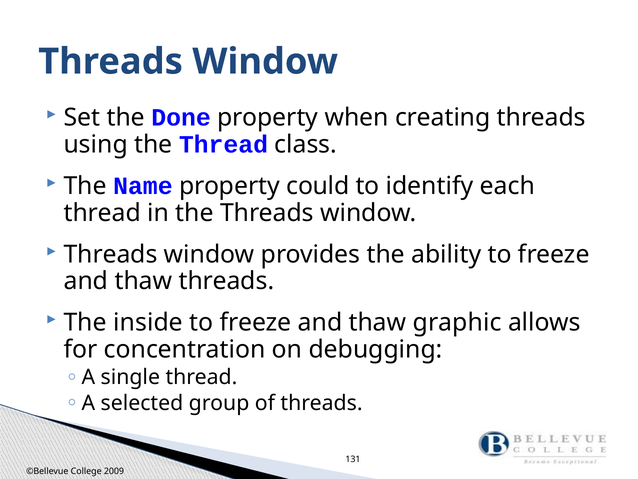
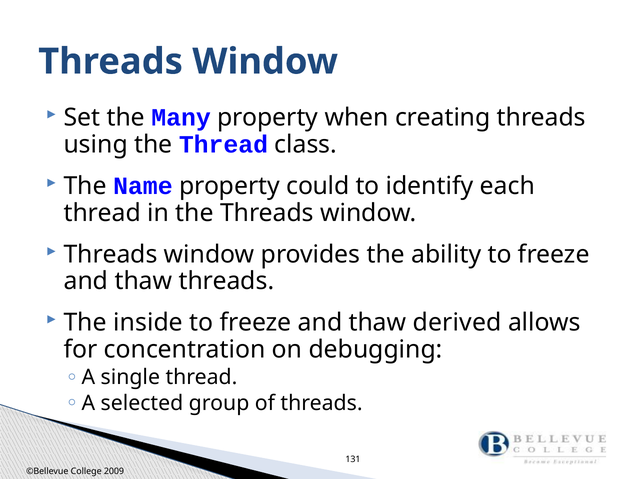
Done: Done -> Many
graphic: graphic -> derived
